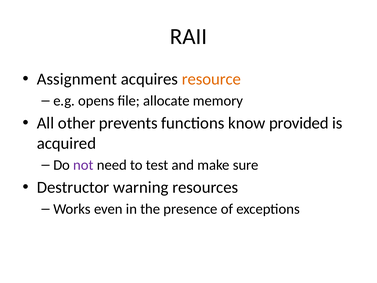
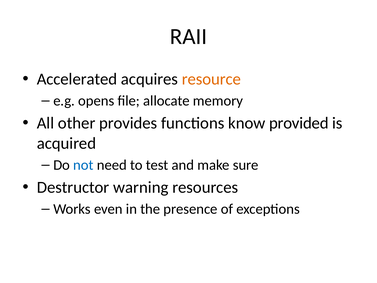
Assignment: Assignment -> Accelerated
prevents: prevents -> provides
not colour: purple -> blue
